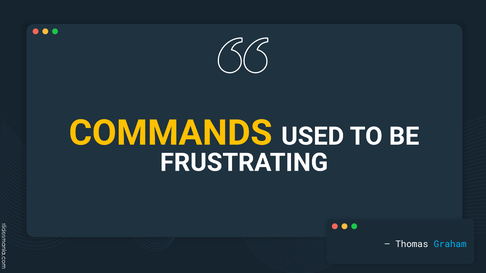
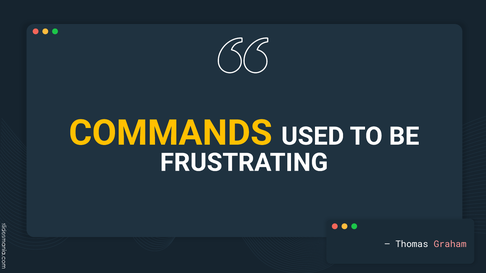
Graham colour: light blue -> pink
